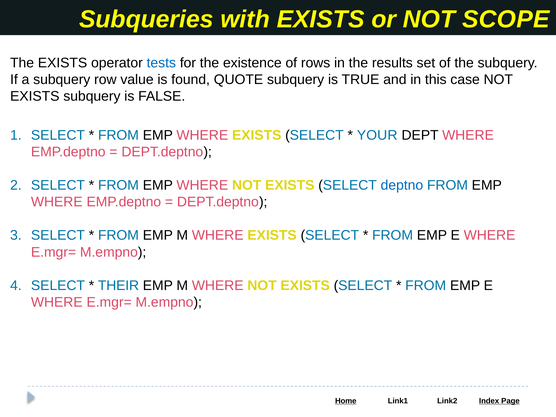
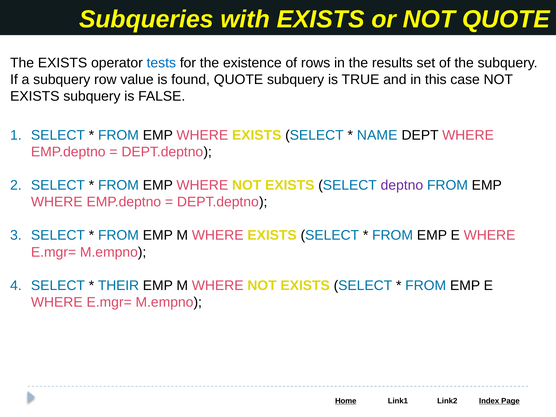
NOT SCOPE: SCOPE -> QUOTE
YOUR: YOUR -> NAME
deptno colour: blue -> purple
